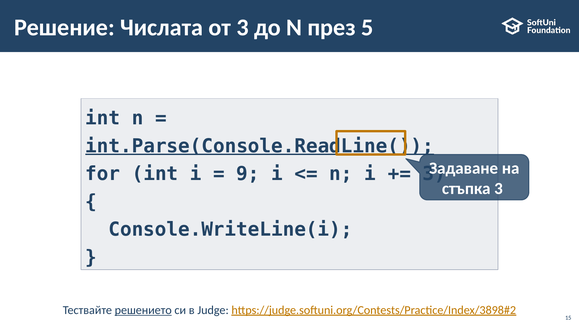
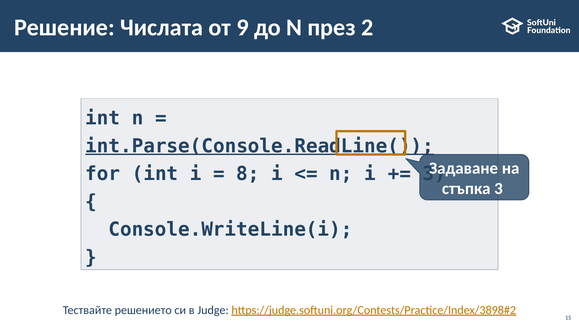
от 3: 3 -> 9
5: 5 -> 2
9: 9 -> 8
решението underline: present -> none
